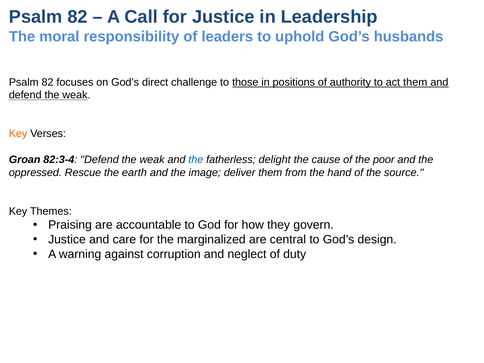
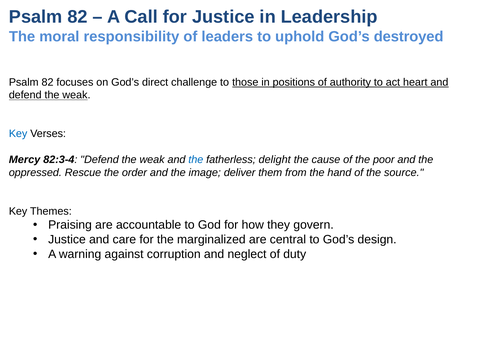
husbands: husbands -> destroyed
act them: them -> heart
Key at (18, 134) colour: orange -> blue
Groan: Groan -> Mercy
earth: earth -> order
